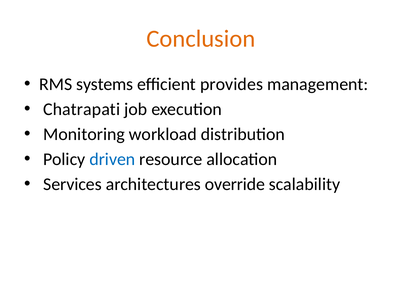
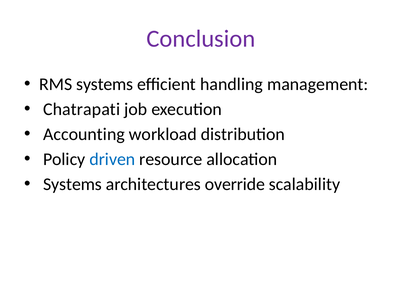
Conclusion colour: orange -> purple
provides: provides -> handling
Monitoring: Monitoring -> Accounting
Services at (73, 184): Services -> Systems
